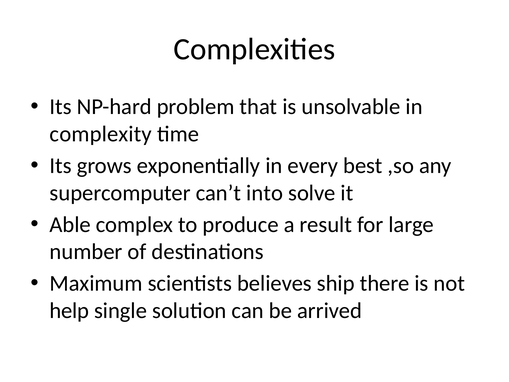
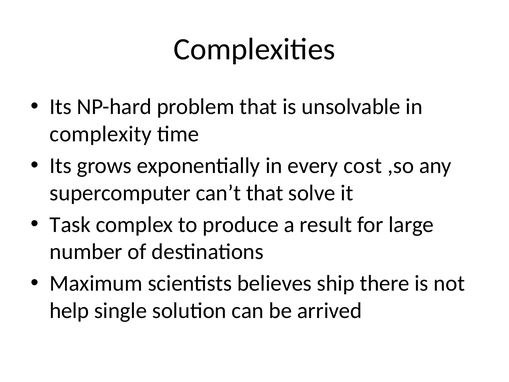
best: best -> cost
can’t into: into -> that
Able: Able -> Task
